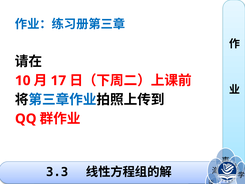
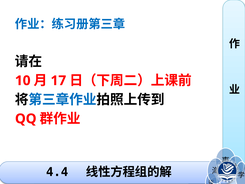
3.3: 3.3 -> 4.4
